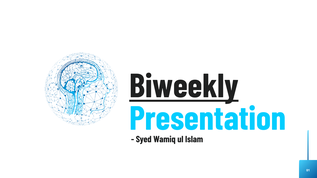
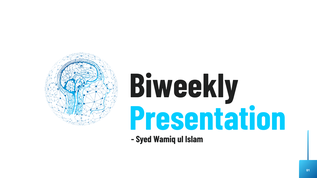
Biweekly underline: present -> none
